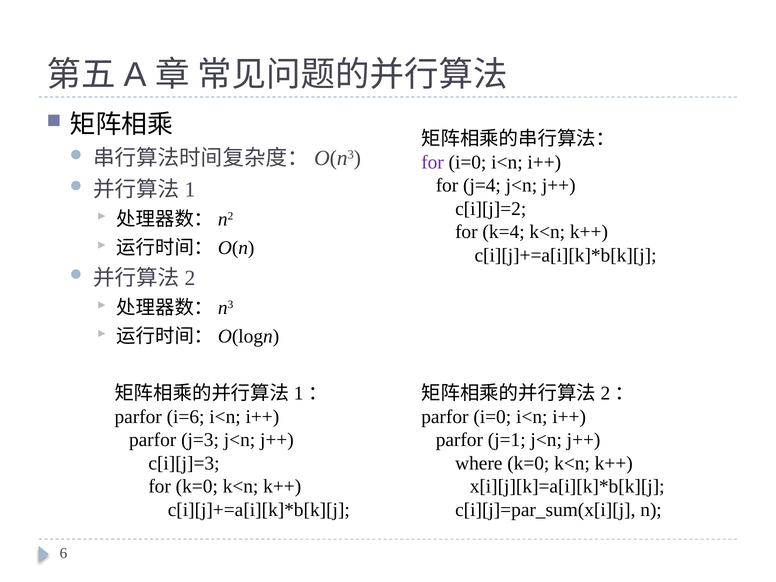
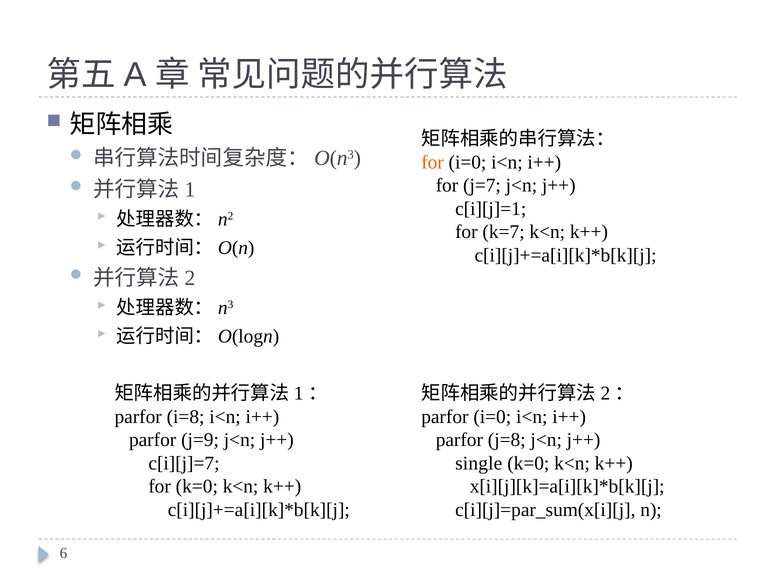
for at (433, 162) colour: purple -> orange
j=4: j=4 -> j=7
c[i][j]=2: c[i][j]=2 -> c[i][j]=1
k=4: k=4 -> k=7
i=6: i=6 -> i=8
j=3: j=3 -> j=9
j=1: j=1 -> j=8
c[i][j]=3: c[i][j]=3 -> c[i][j]=7
where: where -> single
